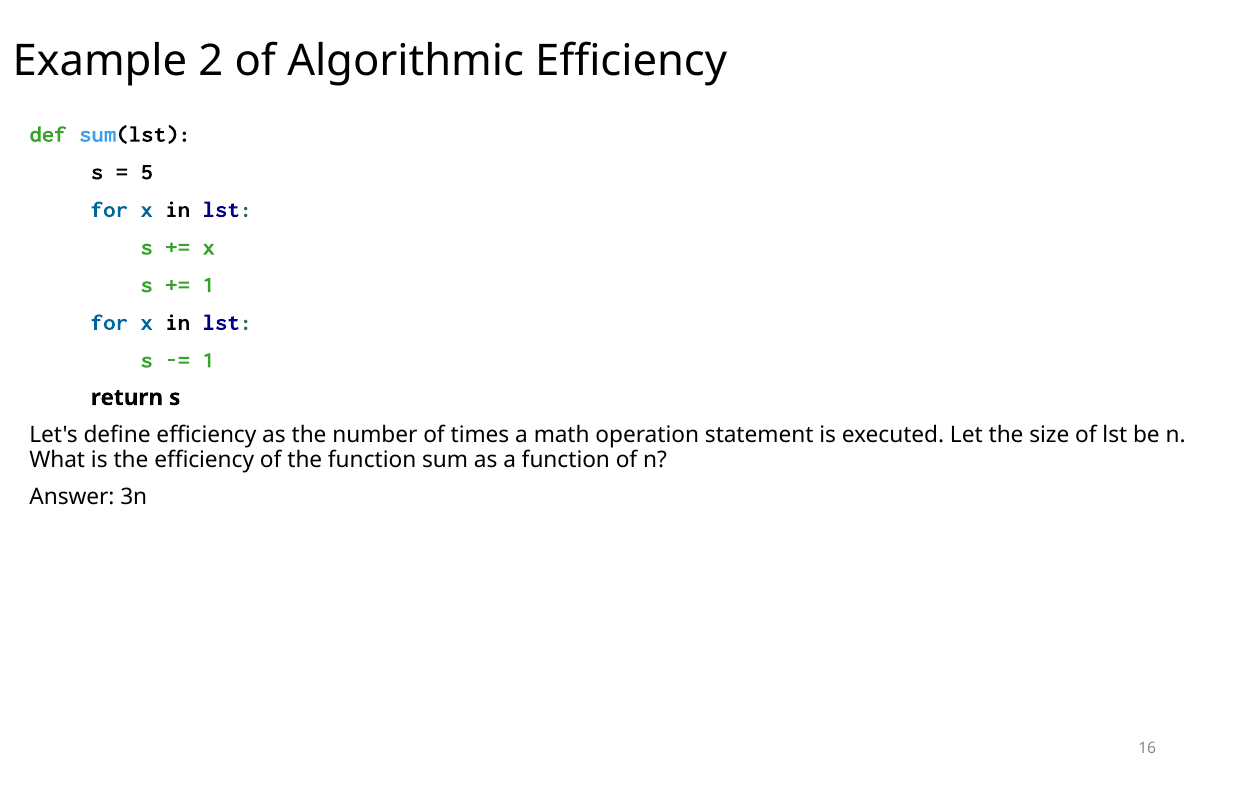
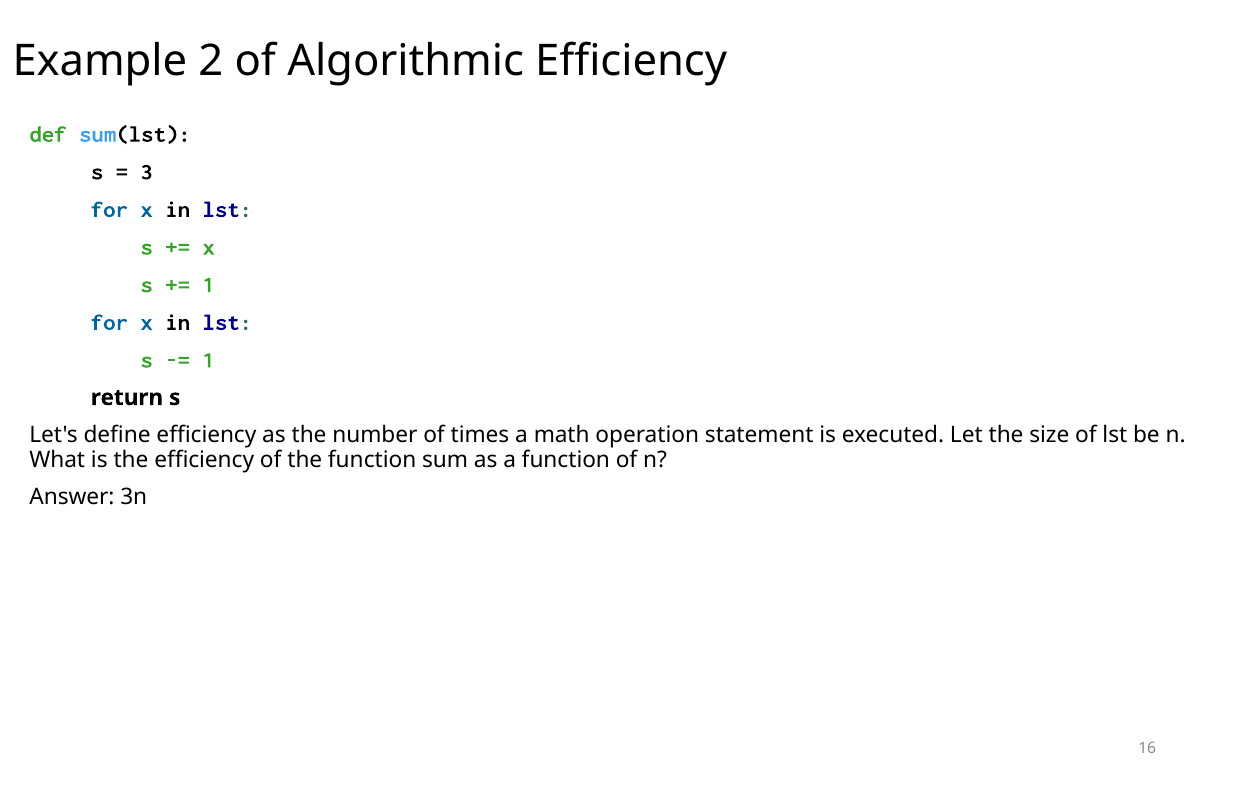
5: 5 -> 3
